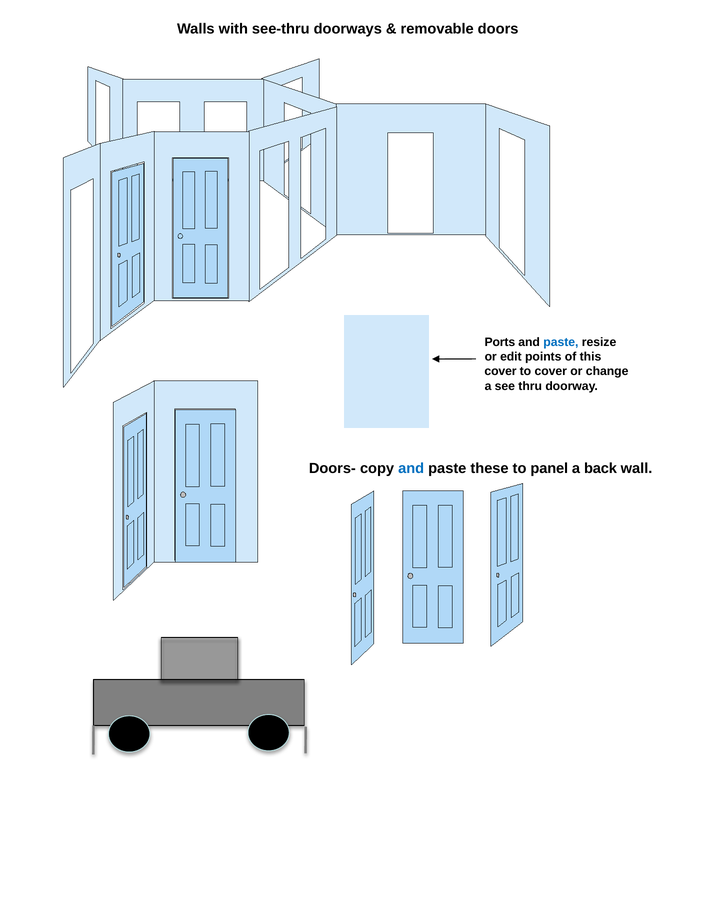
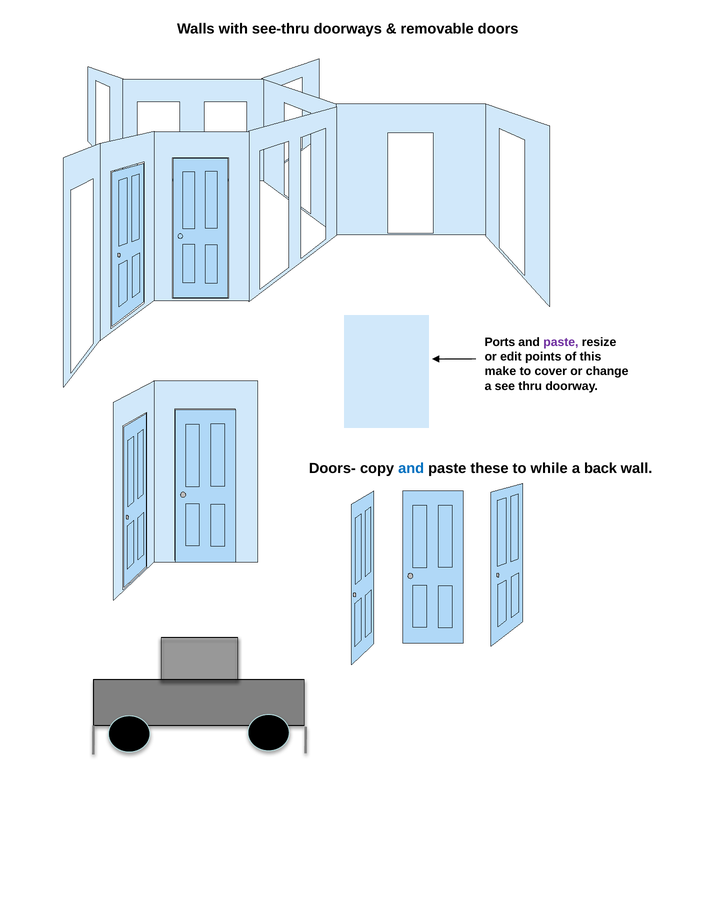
paste at (561, 342) colour: blue -> purple
cover at (501, 371): cover -> make
panel: panel -> while
